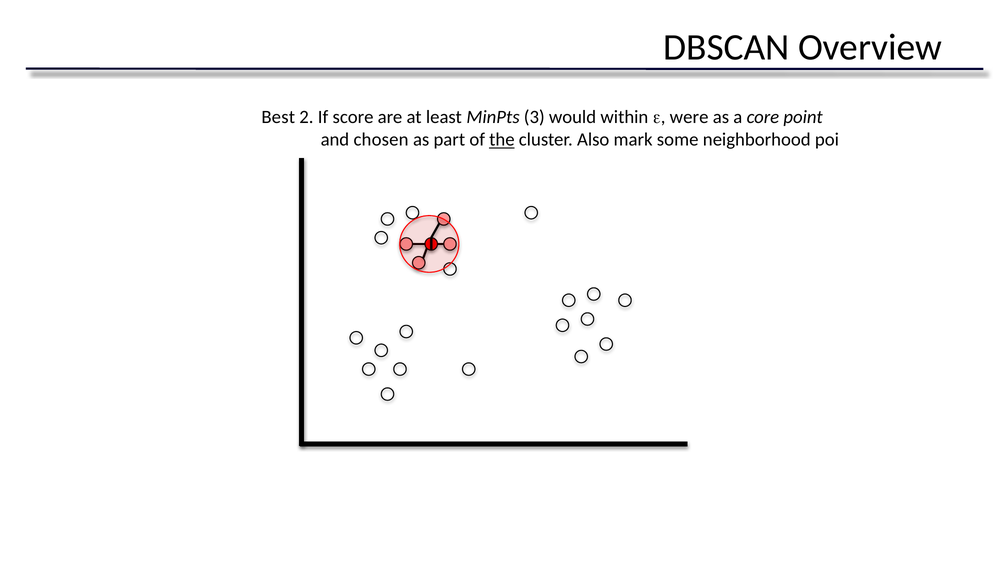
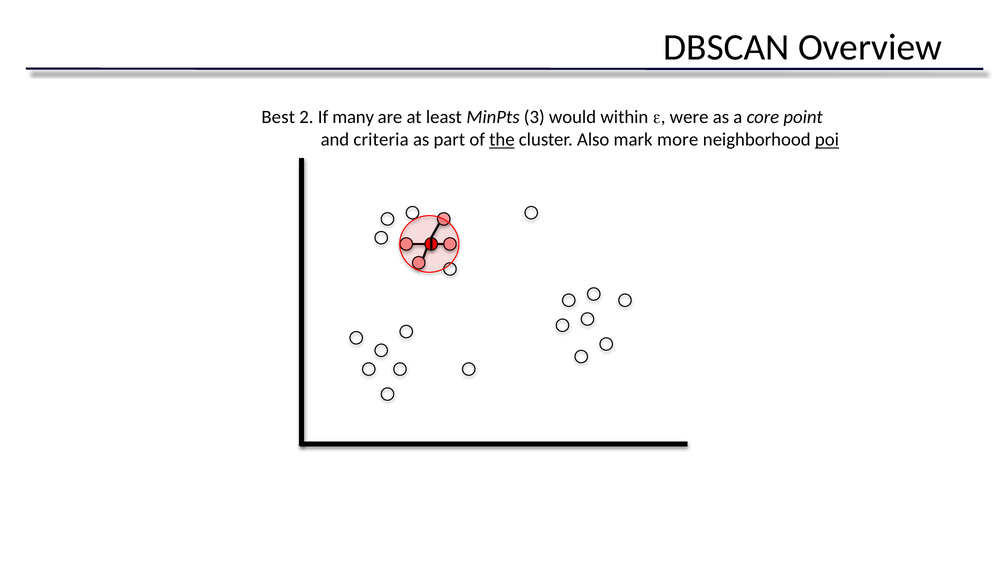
score: score -> many
chosen: chosen -> criteria
some: some -> more
poi underline: none -> present
